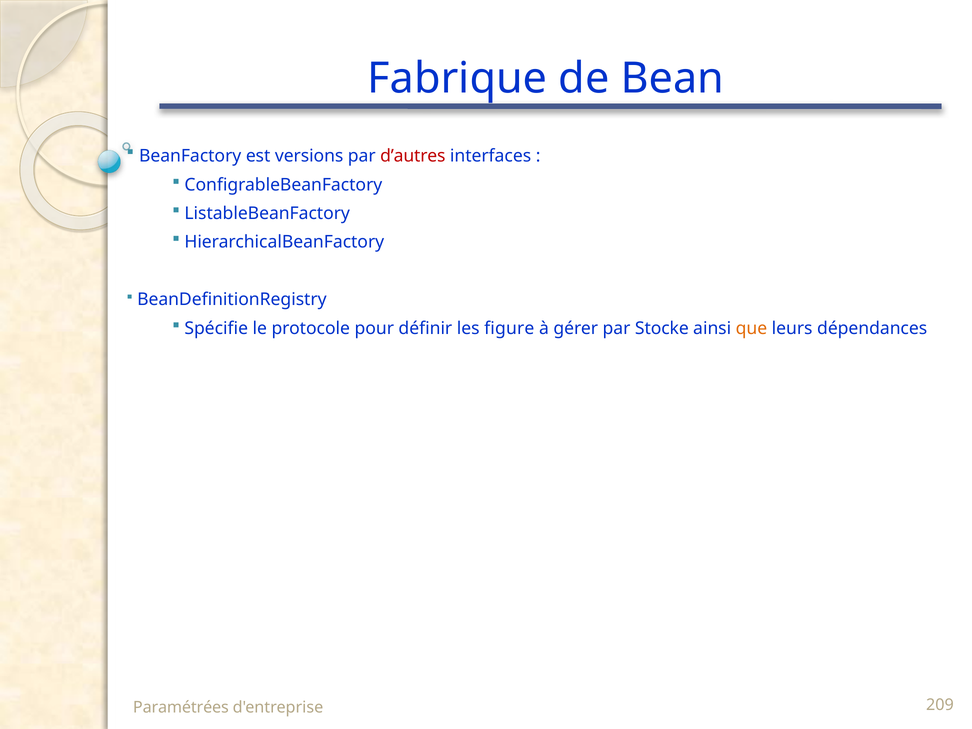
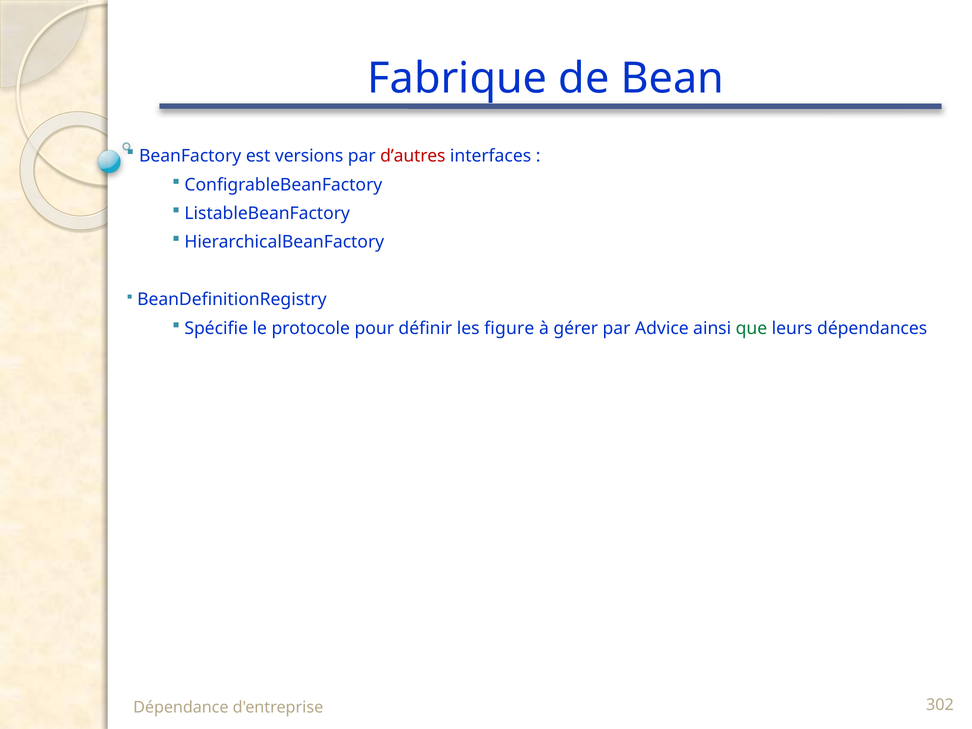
Stocke: Stocke -> Advice
que colour: orange -> green
Paramétrées: Paramétrées -> Dépendance
209: 209 -> 302
